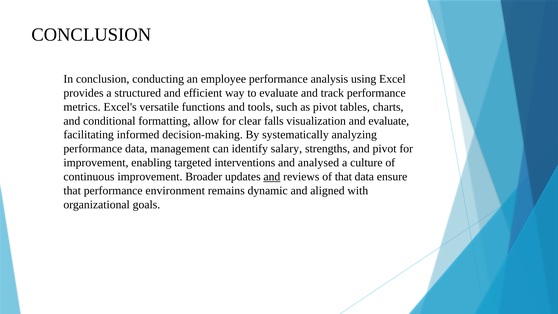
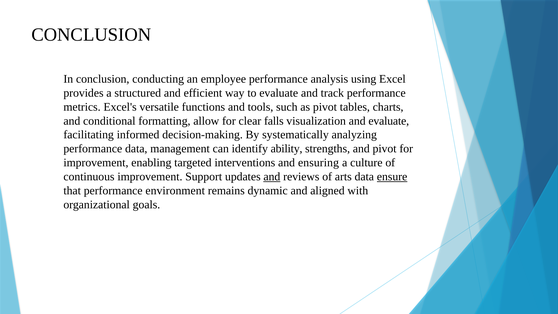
salary: salary -> ability
analysed: analysed -> ensuring
Broader: Broader -> Support
of that: that -> arts
ensure underline: none -> present
